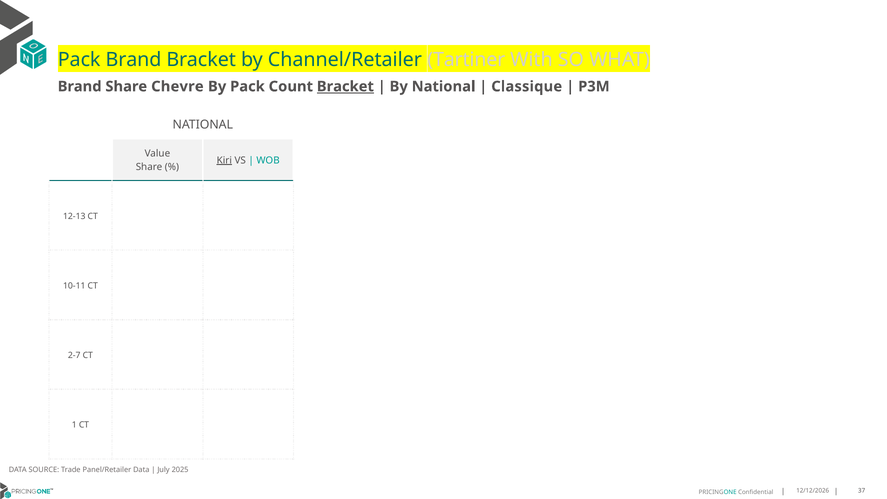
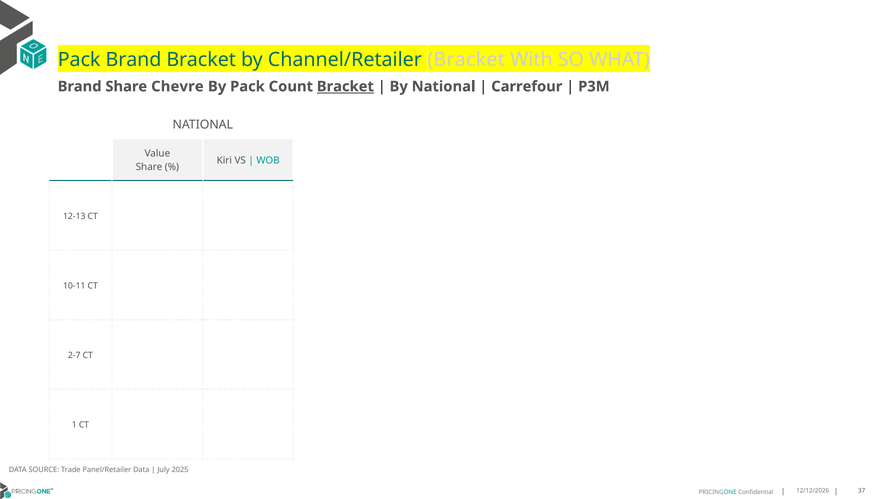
Channel/Retailer Tartiner: Tartiner -> Bracket
Classique: Classique -> Carrefour
Kiri underline: present -> none
